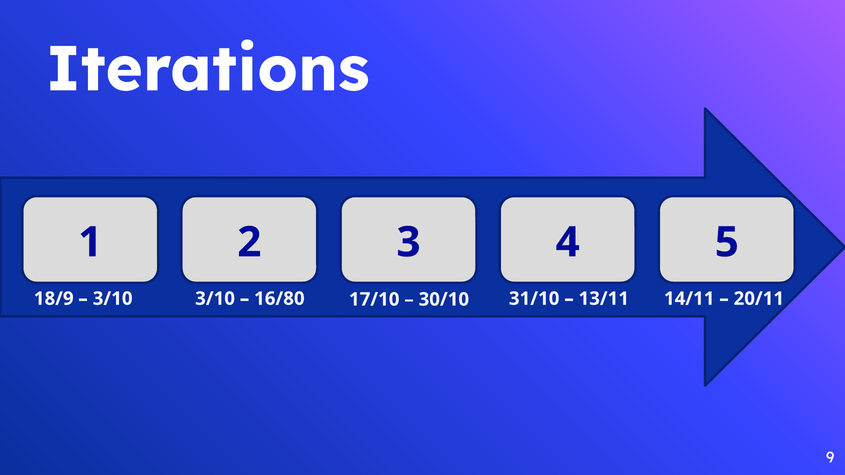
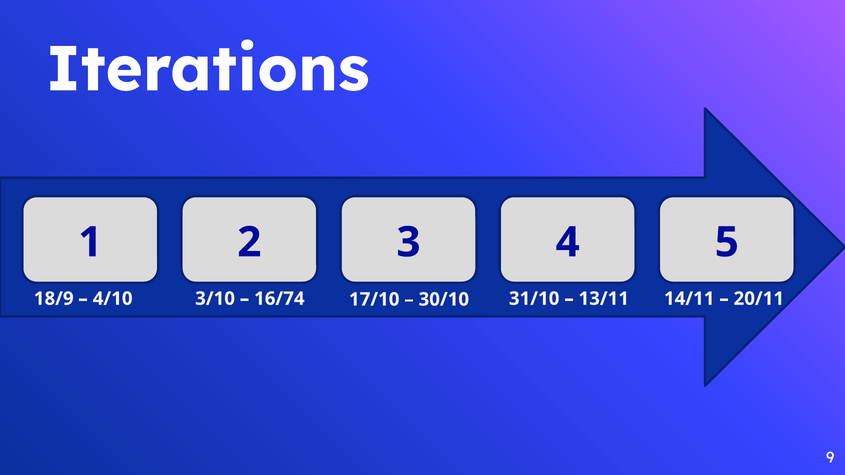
3/10 at (113, 299): 3/10 -> 4/10
16/80: 16/80 -> 16/74
